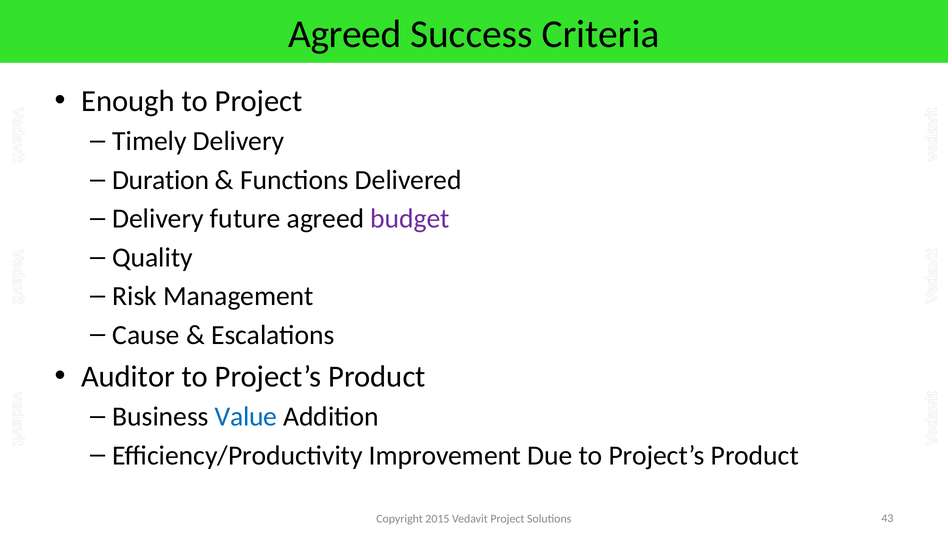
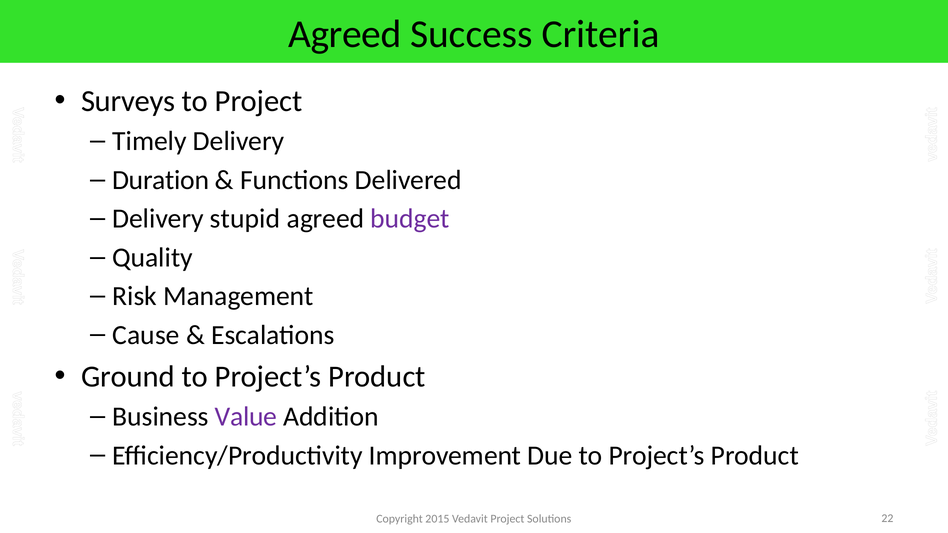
Enough: Enough -> Surveys
future: future -> stupid
Auditor: Auditor -> Ground
Value colour: blue -> purple
43: 43 -> 22
